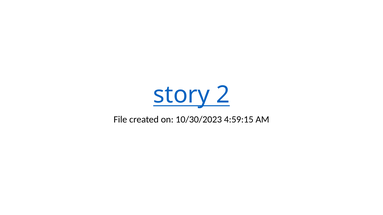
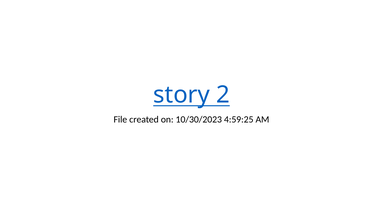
4:59:15: 4:59:15 -> 4:59:25
